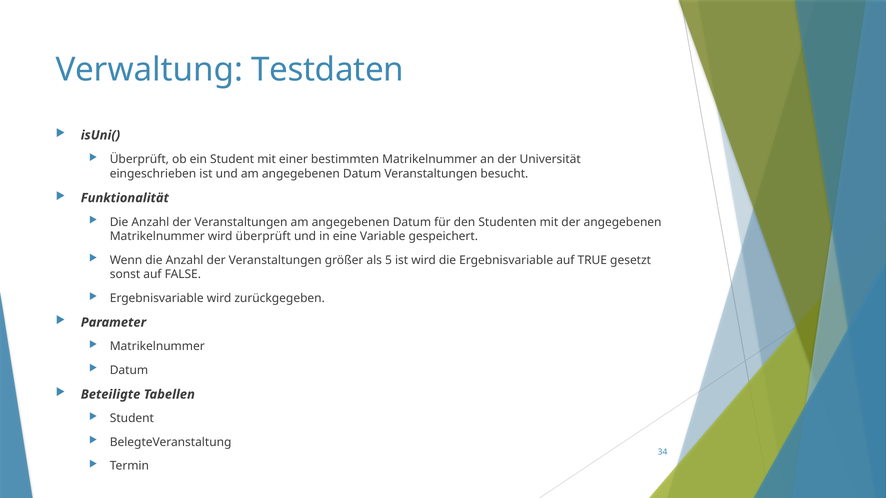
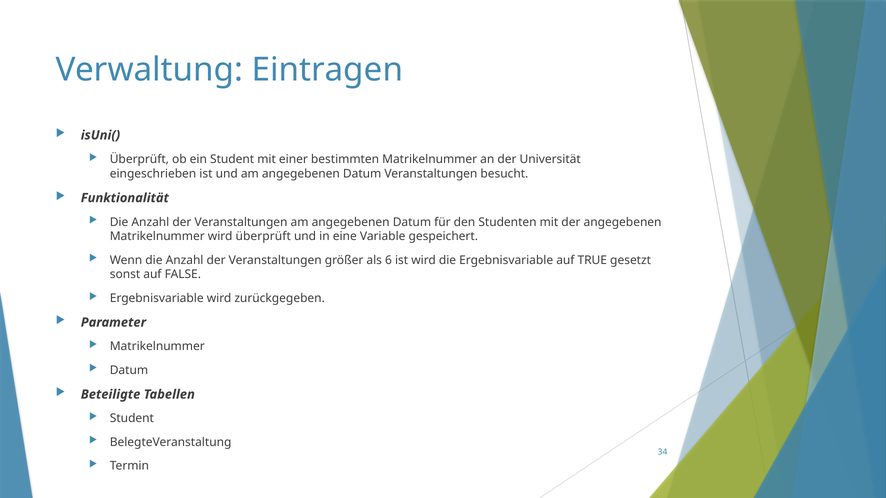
Testdaten: Testdaten -> Eintragen
5: 5 -> 6
